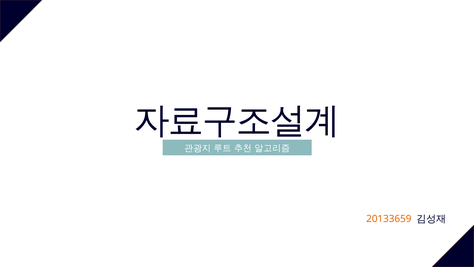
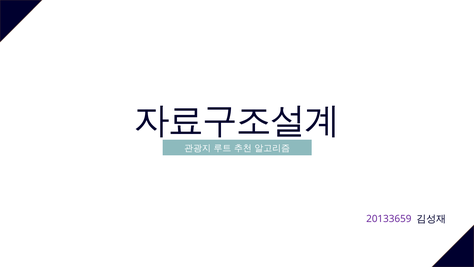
20133659 colour: orange -> purple
